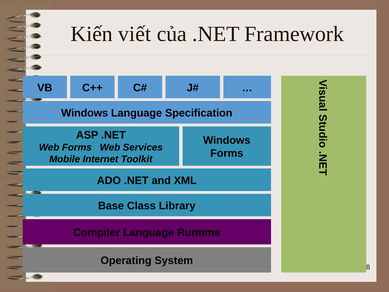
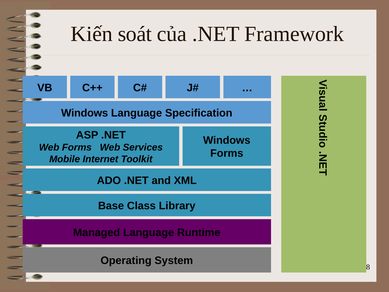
viết: viết -> soát
Compiler: Compiler -> Managed
